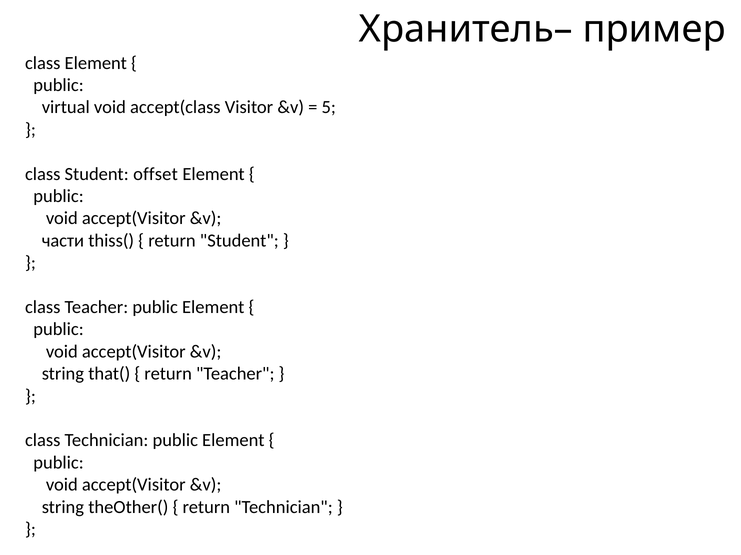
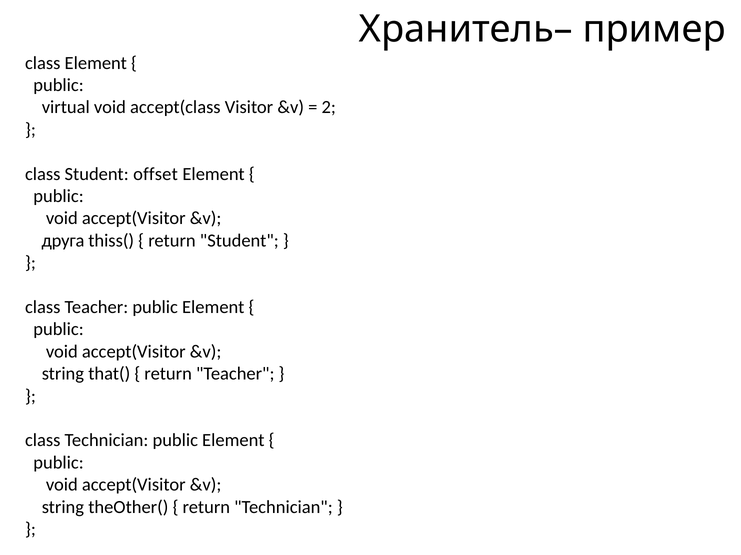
5: 5 -> 2
части: части -> друга
